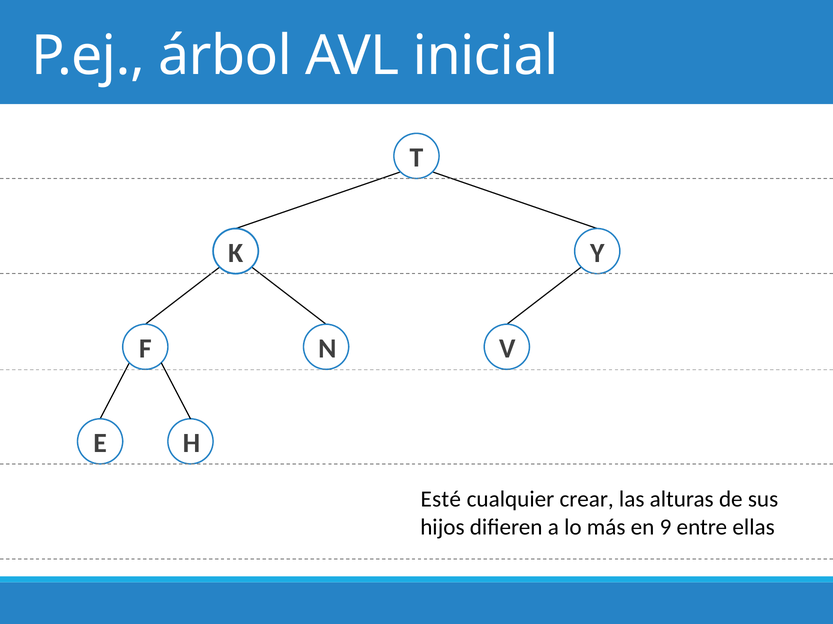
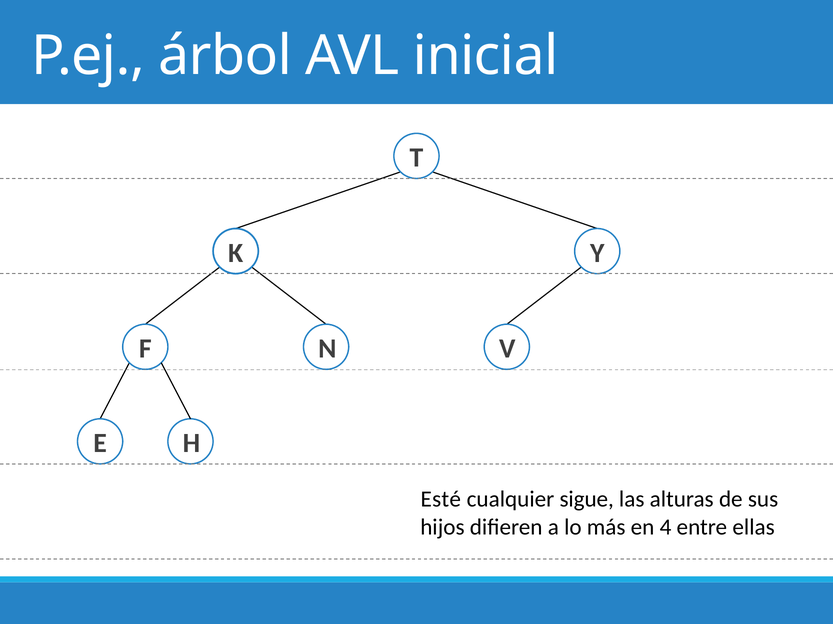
crear: crear -> sigue
9: 9 -> 4
